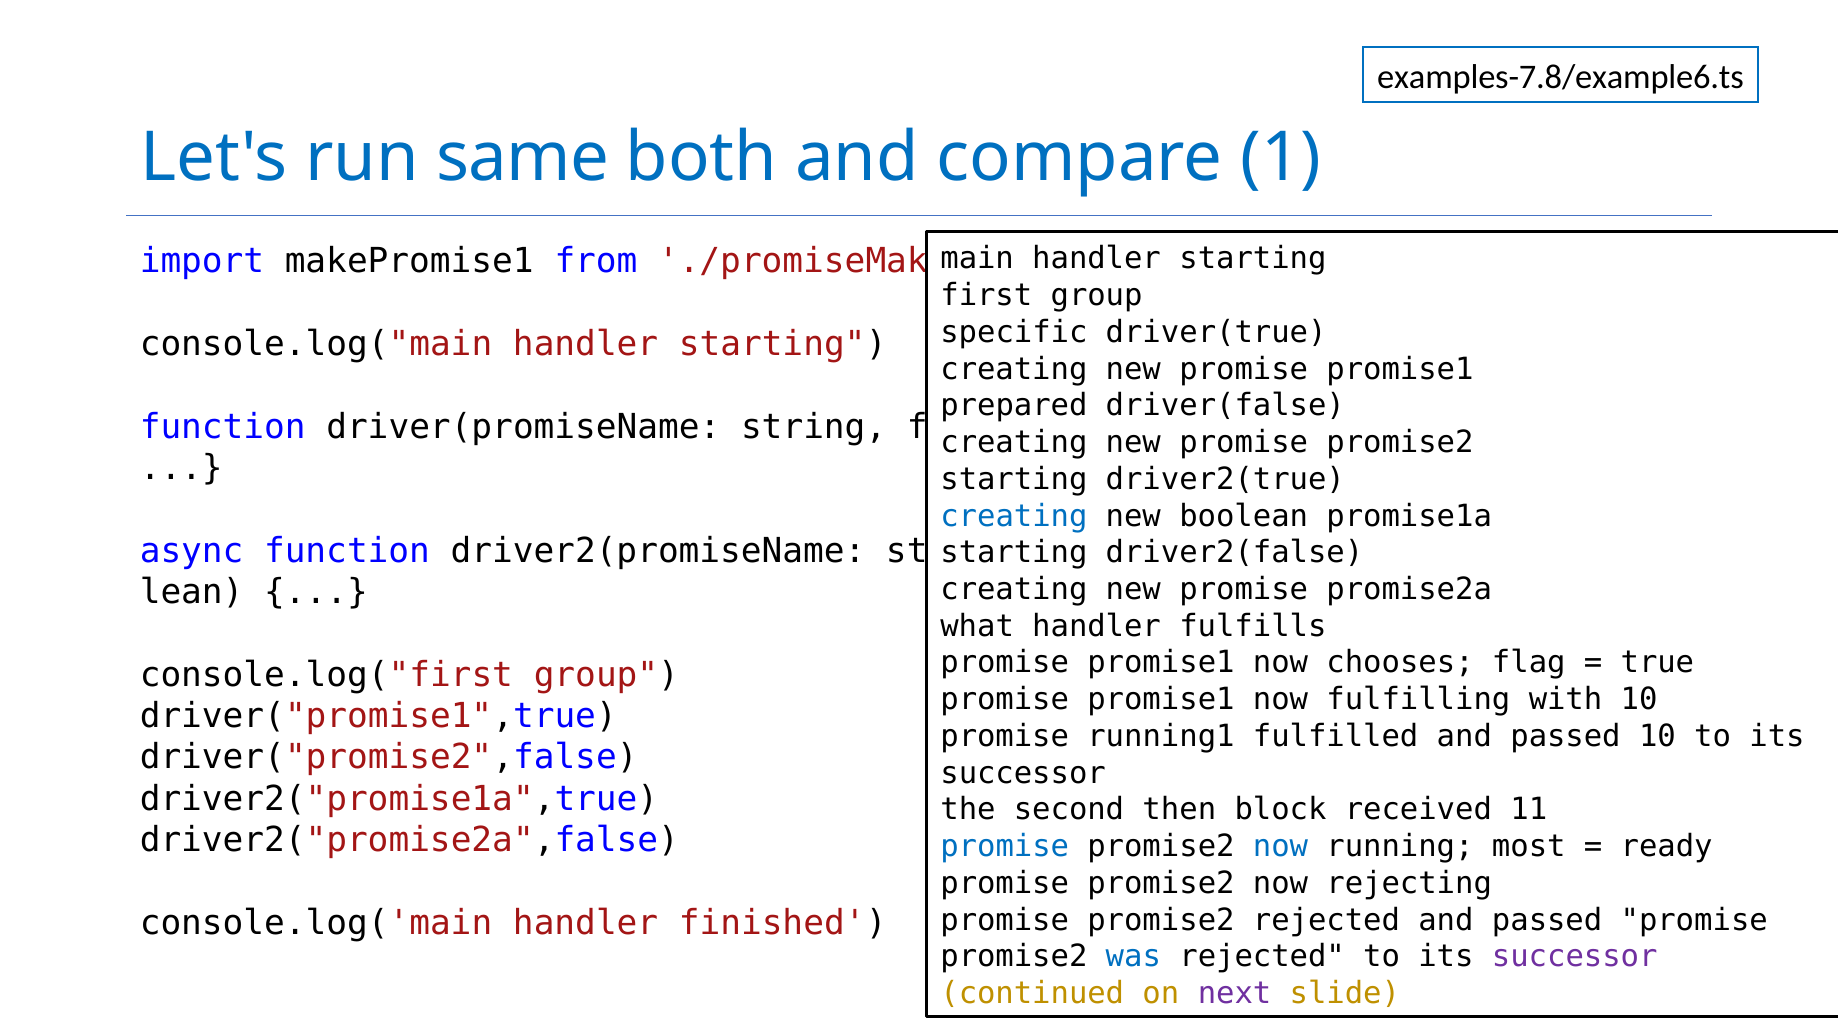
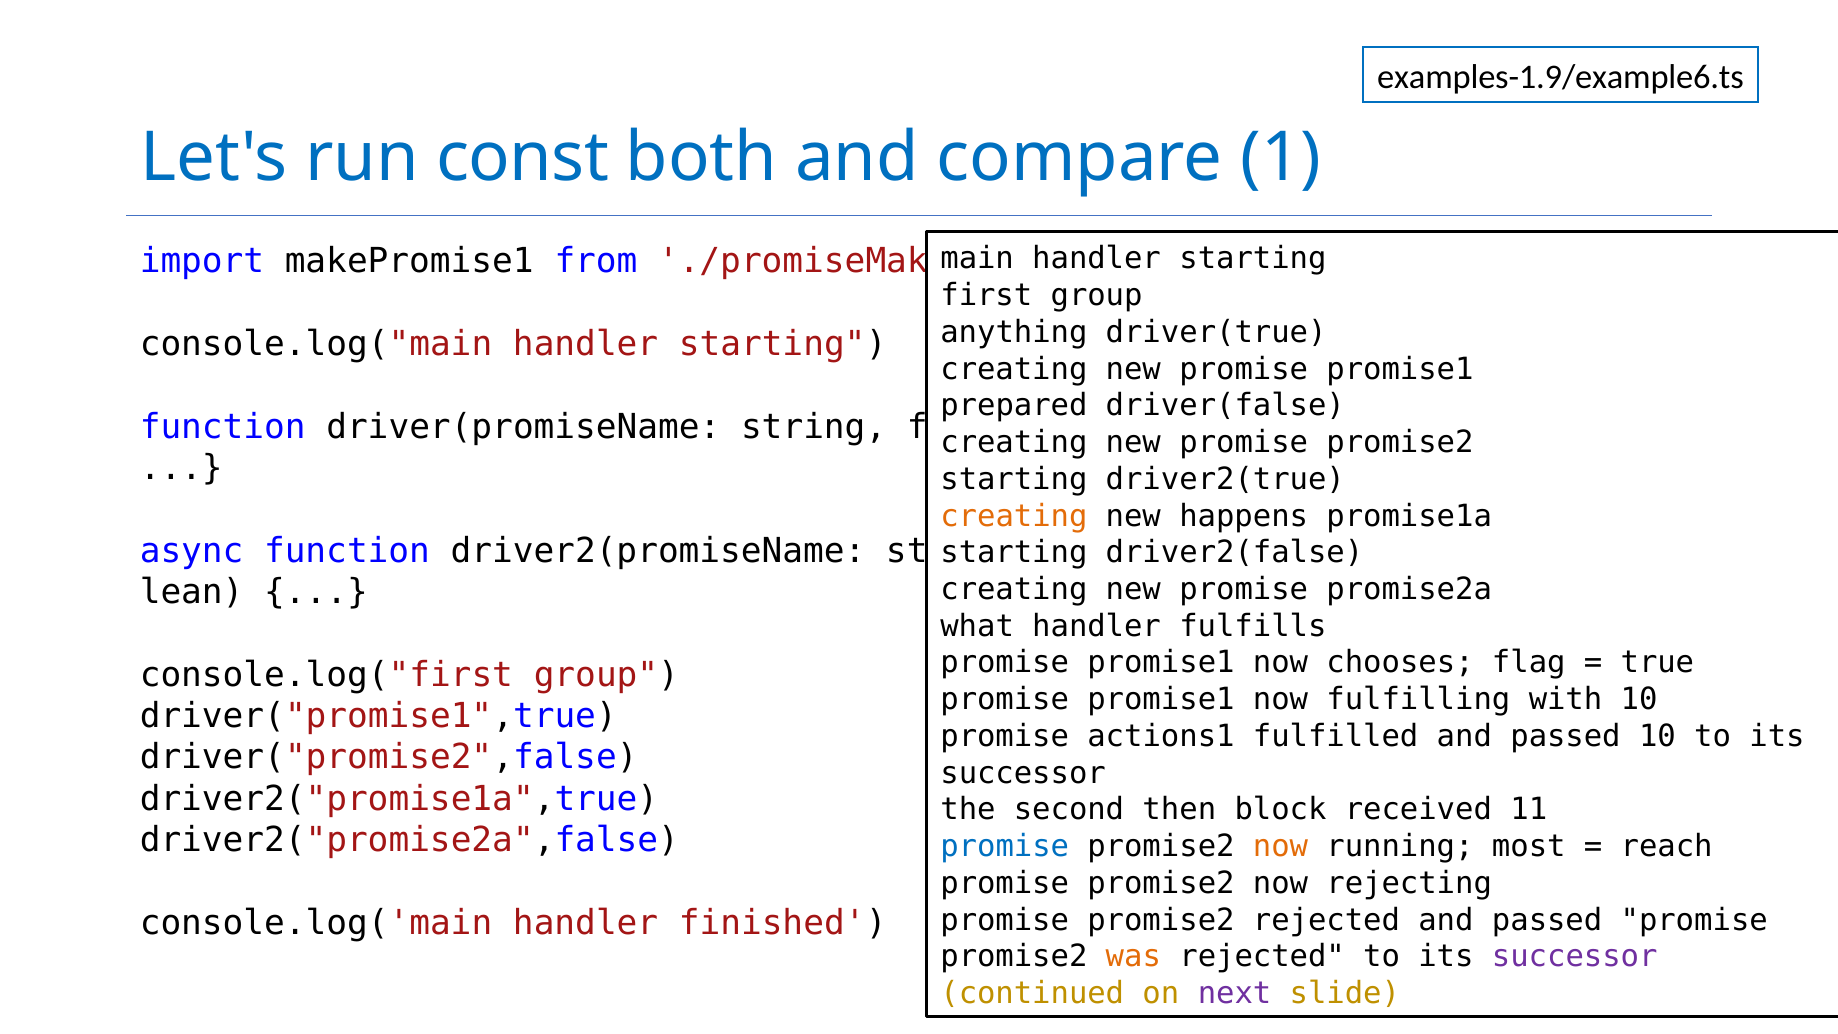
examples-7.8/example6.ts: examples-7.8/example6.ts -> examples-1.9/example6.ts
same: same -> const
specific: specific -> anything
creating at (1014, 516) colour: blue -> orange
new boolean: boolean -> happens
running1: running1 -> actions1
now at (1281, 847) colour: blue -> orange
ready: ready -> reach
was colour: blue -> orange
